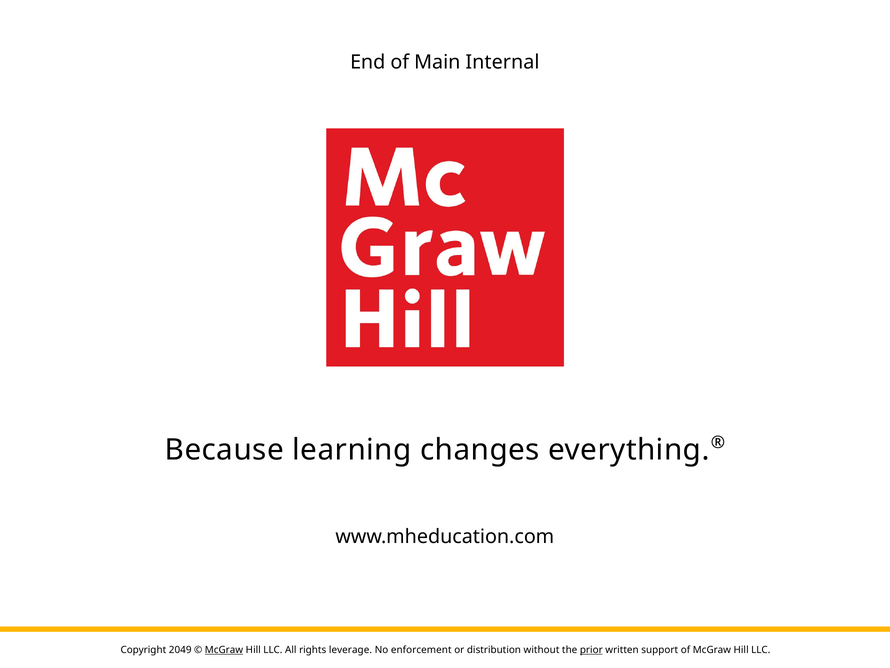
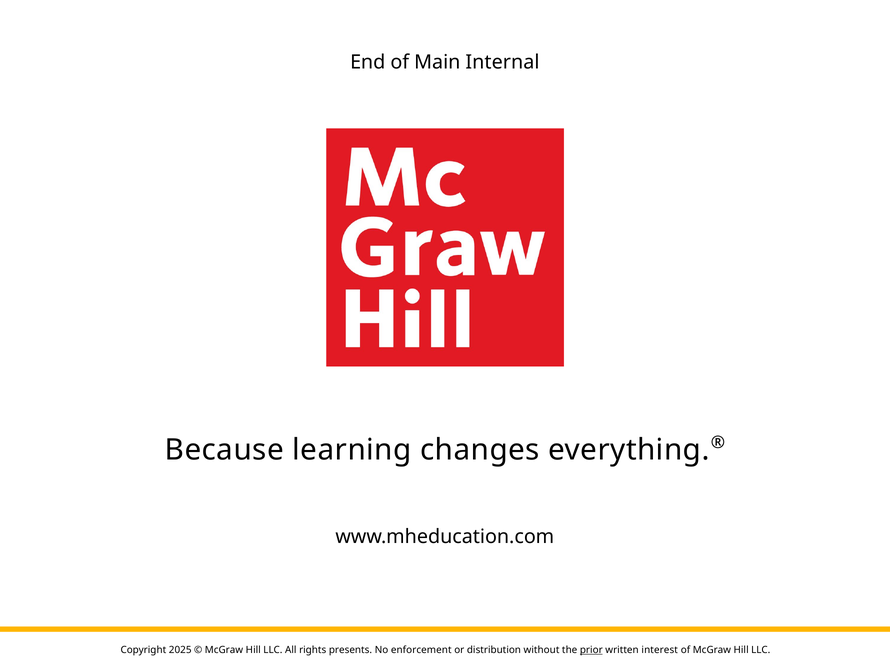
2049: 2049 -> 2025
McGraw at (224, 650) underline: present -> none
leverage: leverage -> presents
support: support -> interest
